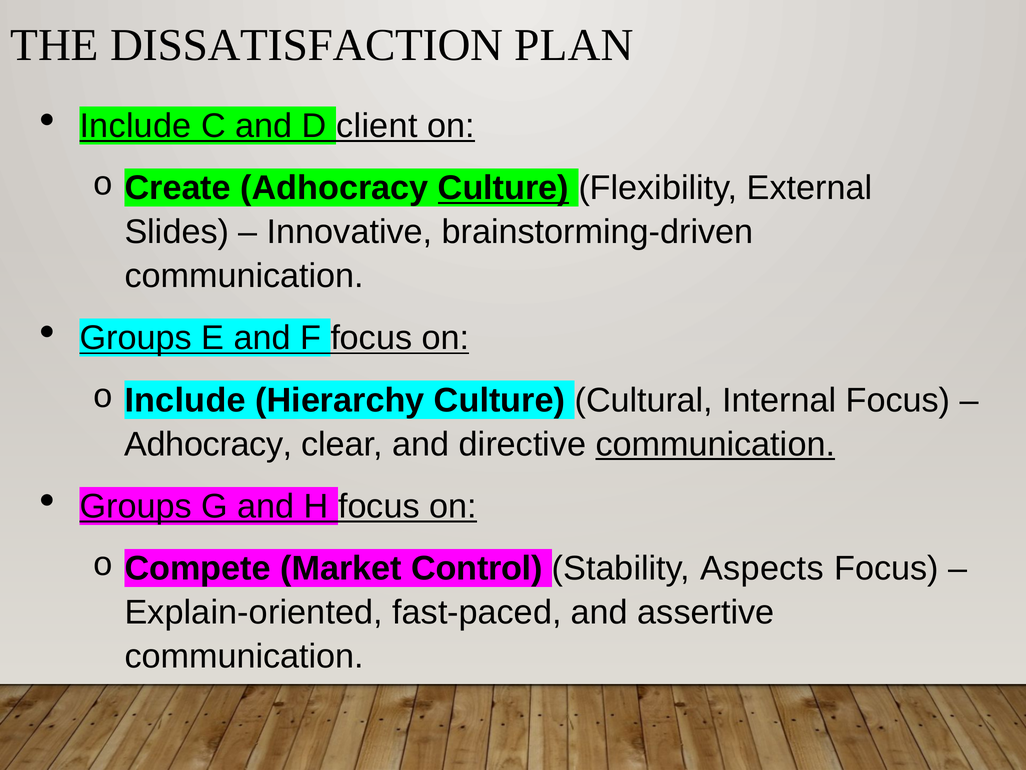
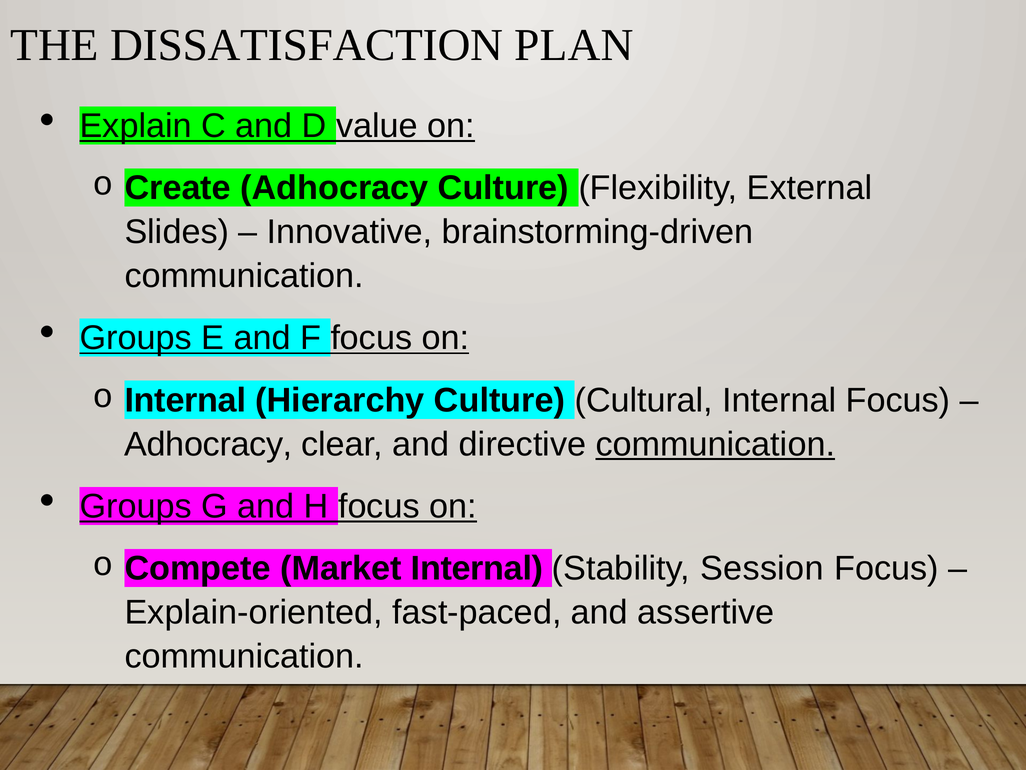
Include at (136, 126): Include -> Explain
client: client -> value
Culture at (503, 188) underline: present -> none
Include at (185, 400): Include -> Internal
Market Control: Control -> Internal
Aspects: Aspects -> Session
